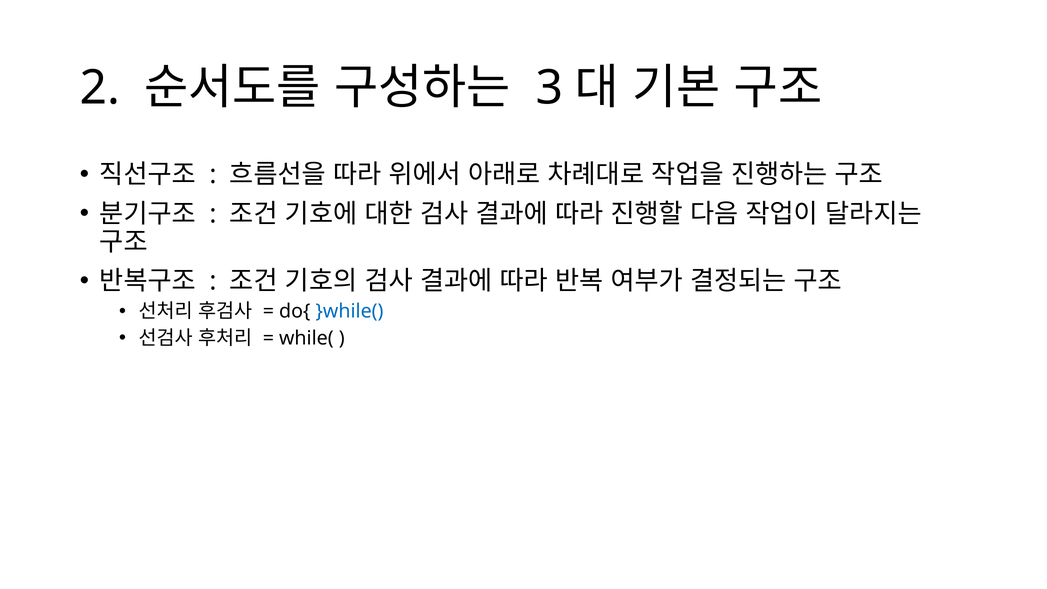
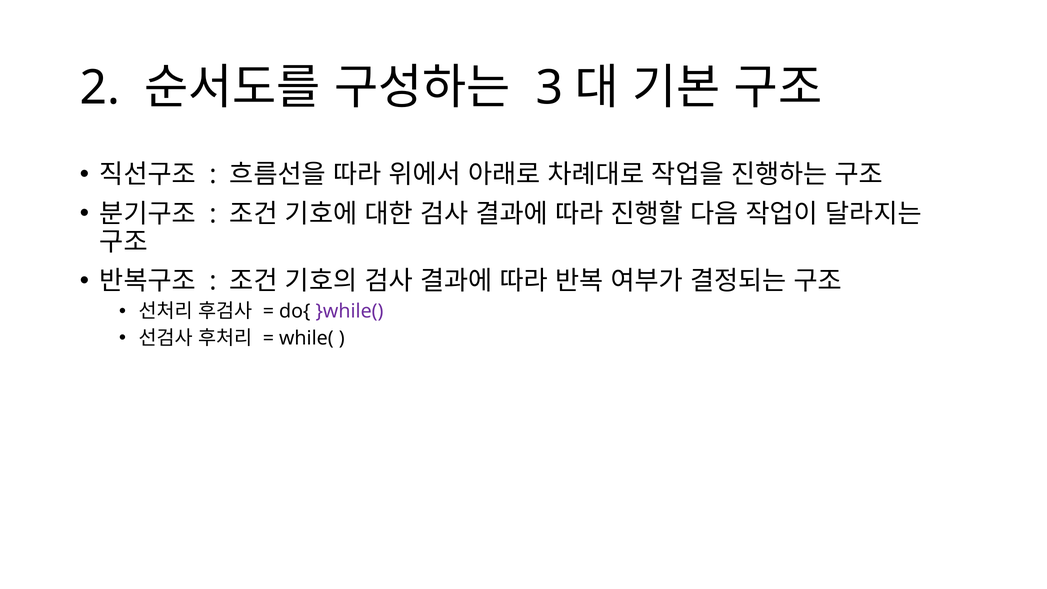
}while( colour: blue -> purple
